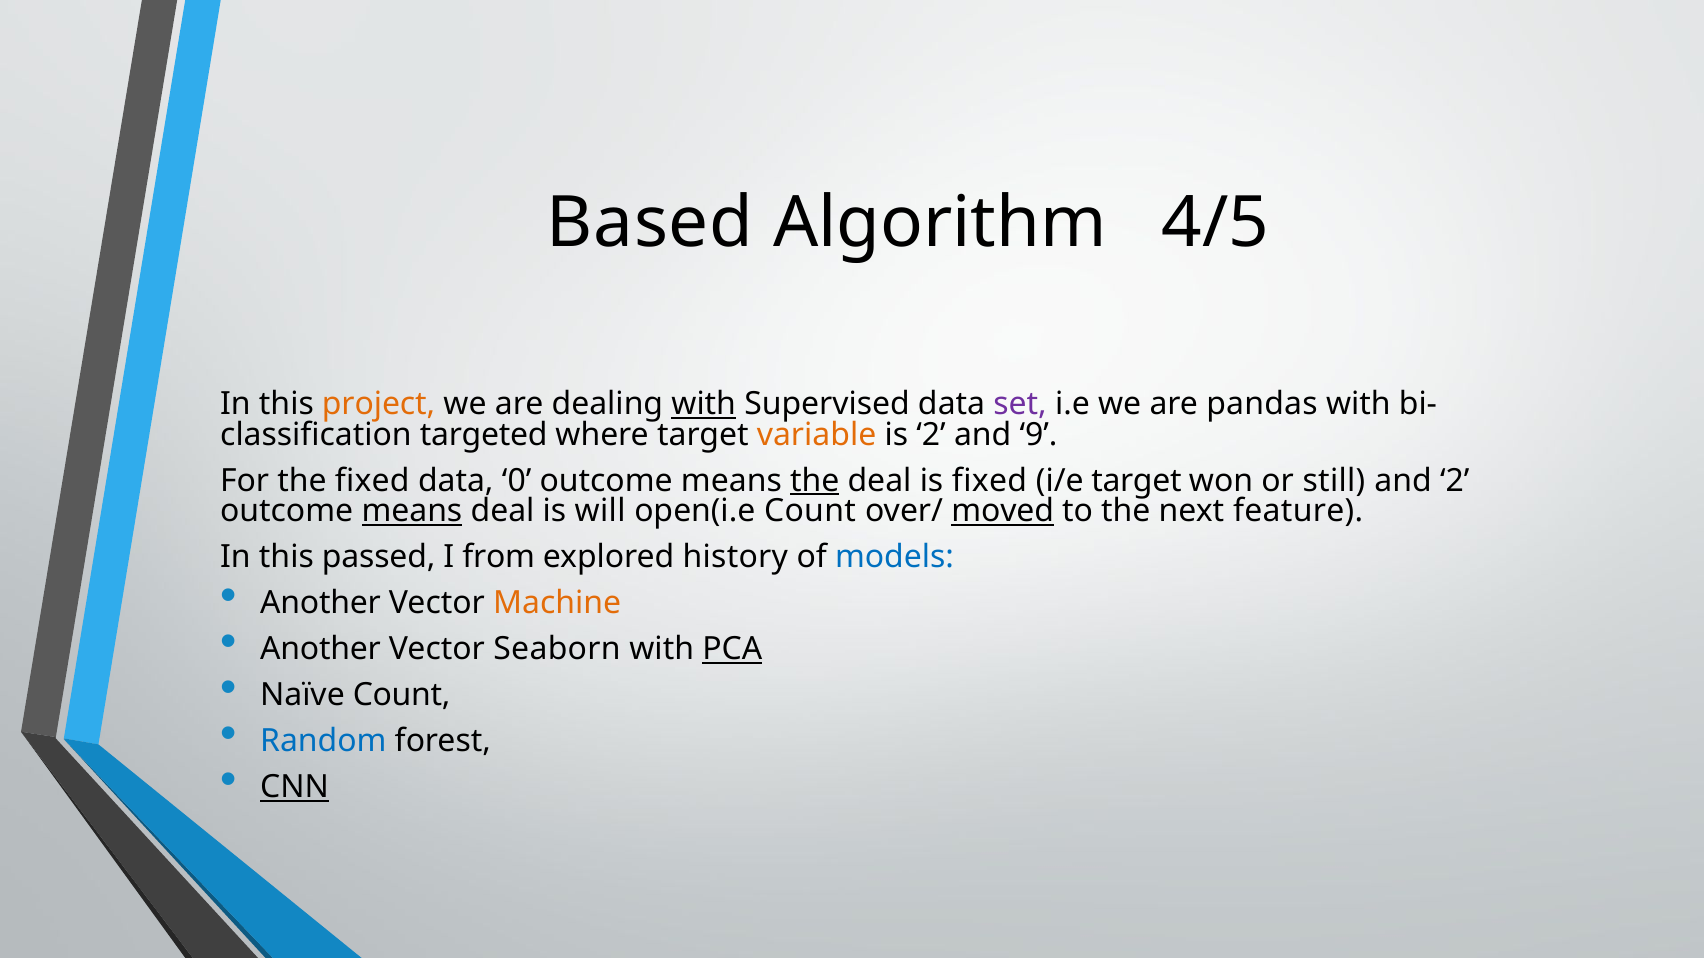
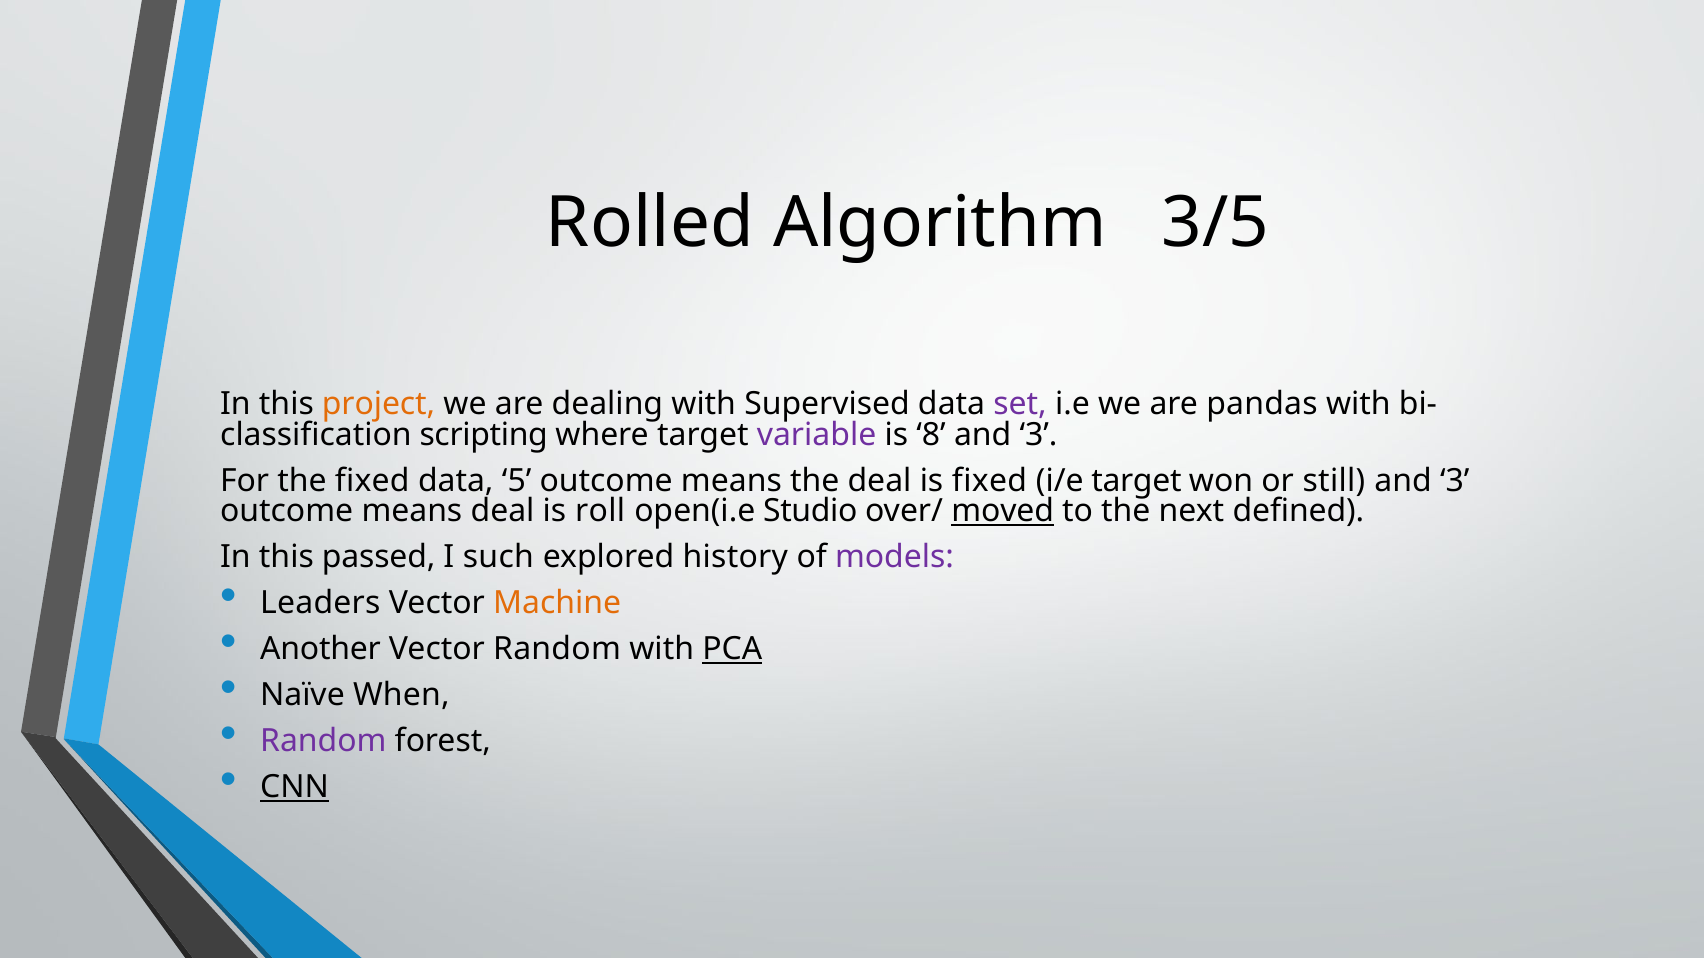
Based: Based -> Rolled
4/5: 4/5 -> 3/5
with at (704, 404) underline: present -> none
targeted: targeted -> scripting
variable colour: orange -> purple
is 2: 2 -> 8
9 at (1039, 435): 9 -> 3
0: 0 -> 5
the at (815, 481) underline: present -> none
2 at (1455, 481): 2 -> 3
means at (412, 512) underline: present -> none
will: will -> roll
open(i.e Count: Count -> Studio
feature: feature -> defined
from: from -> such
models colour: blue -> purple
Another at (321, 603): Another -> Leaders
Vector Seaborn: Seaborn -> Random
Naïve Count: Count -> When
Random at (323, 741) colour: blue -> purple
